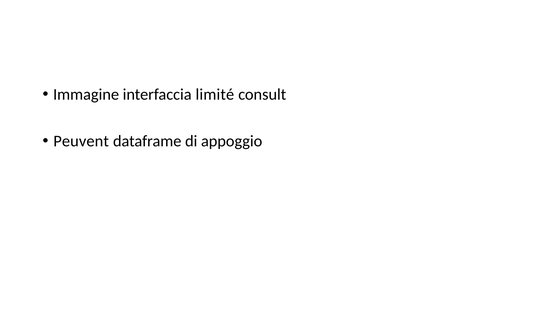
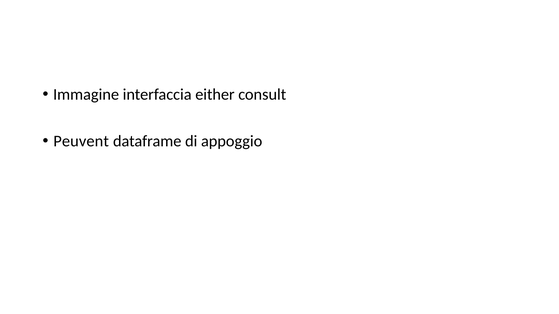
limité: limité -> either
